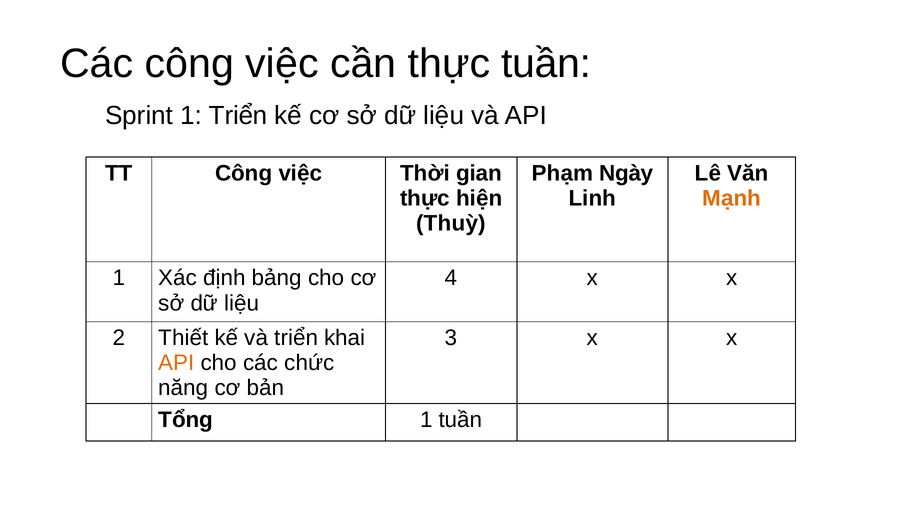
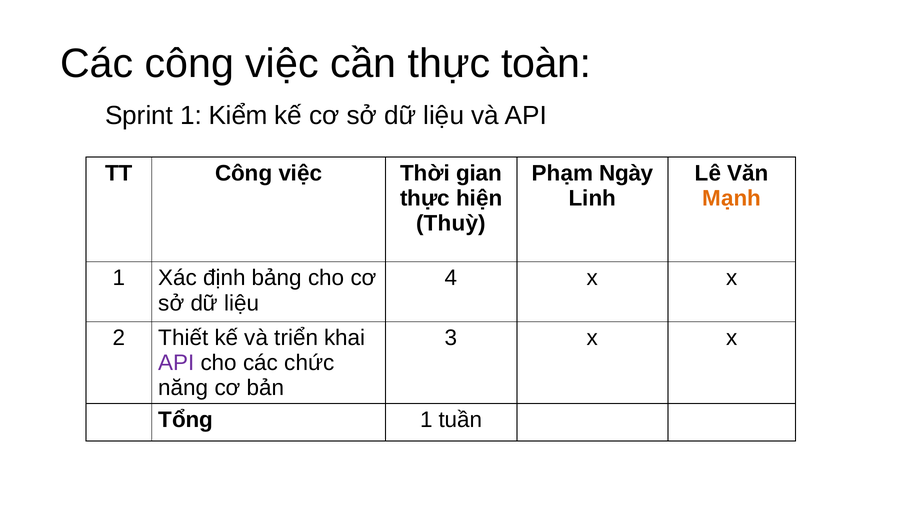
thực tuần: tuần -> toàn
1 Triển: Triển -> Kiểm
API at (176, 363) colour: orange -> purple
